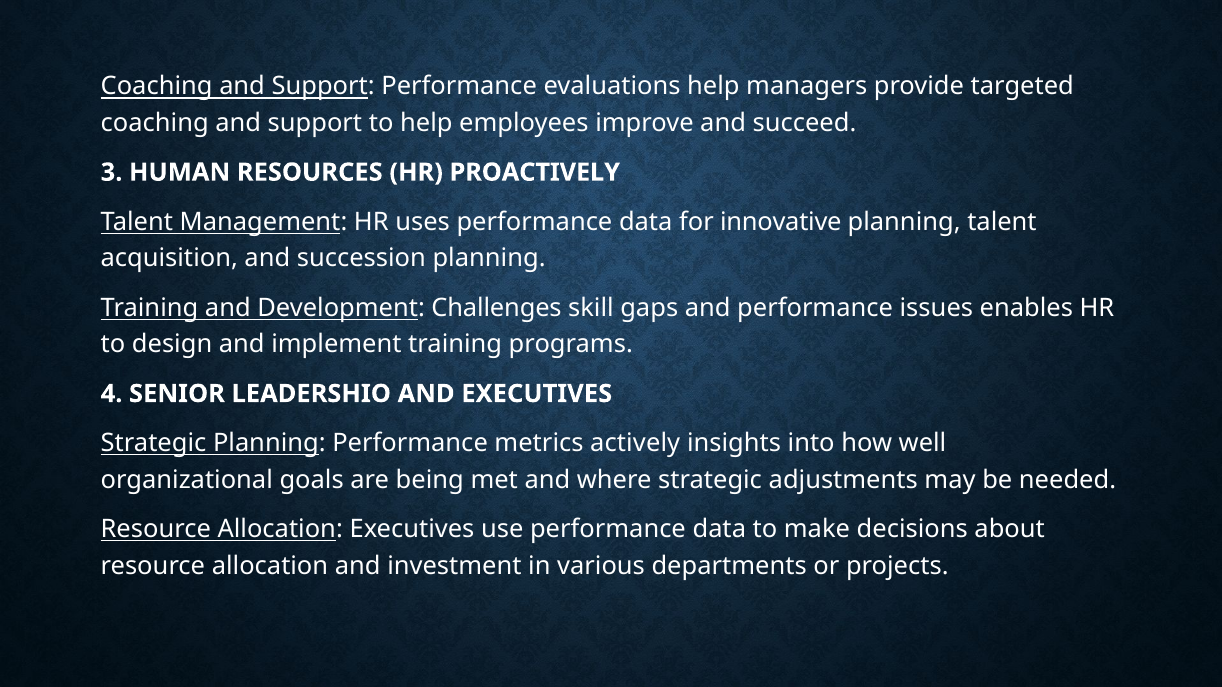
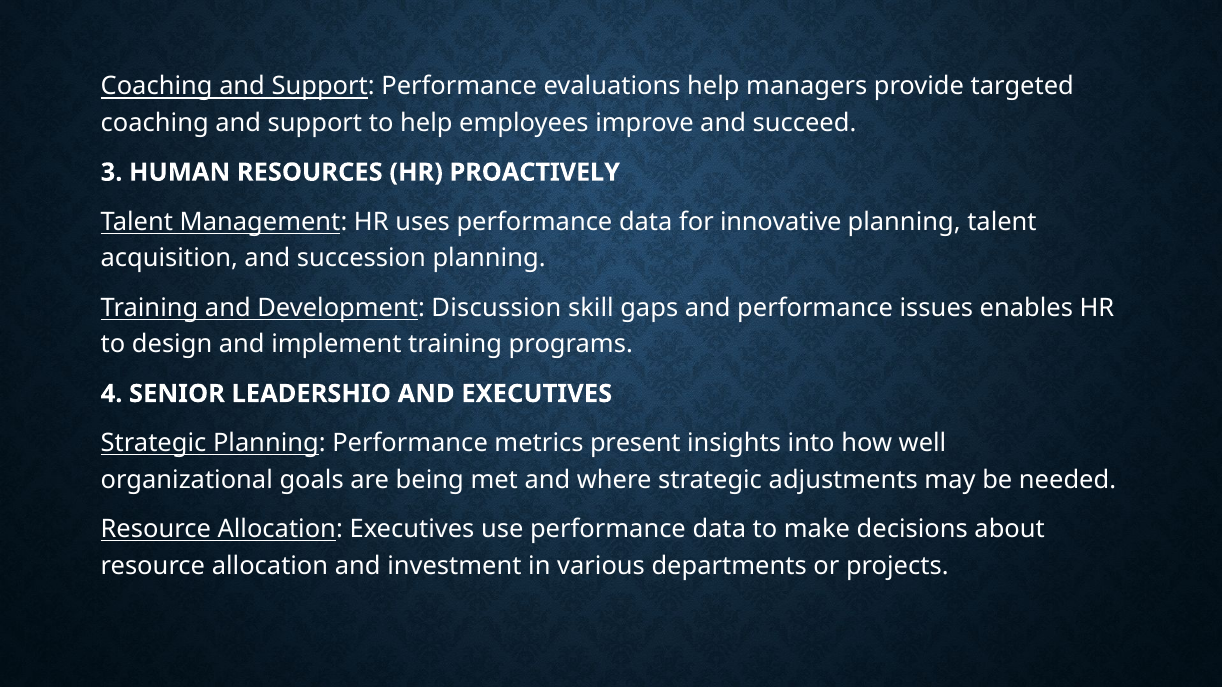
Challenges: Challenges -> Discussion
actively: actively -> present
